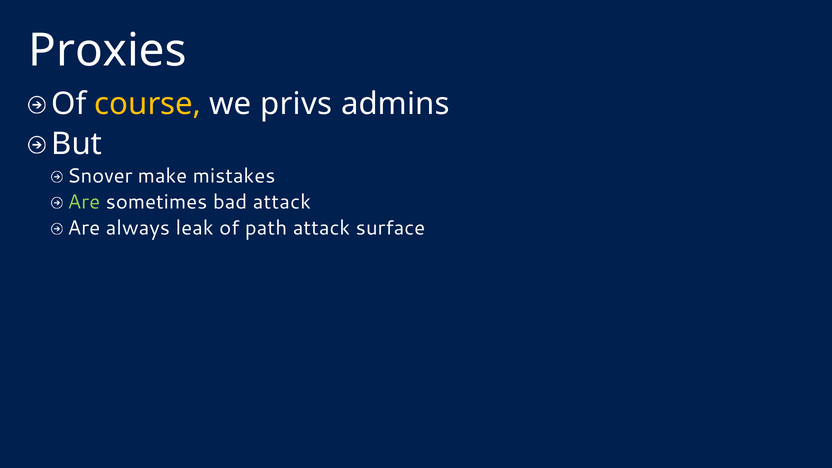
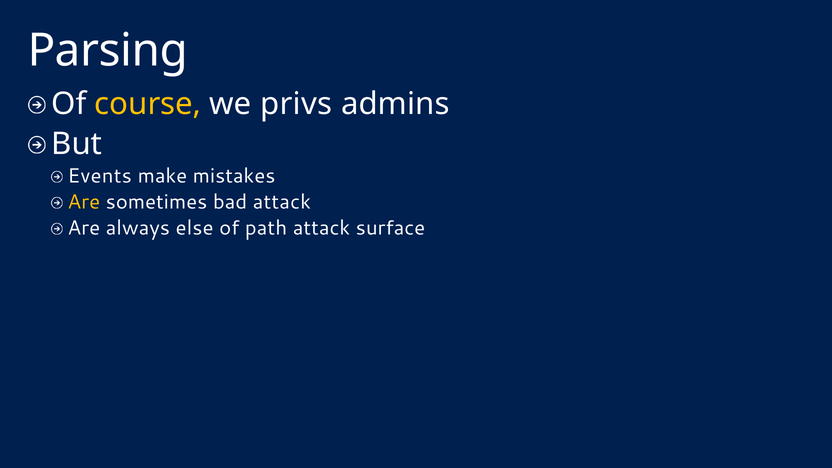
Proxies: Proxies -> Parsing
Snover: Snover -> Events
Are at (84, 202) colour: light green -> yellow
leak: leak -> else
